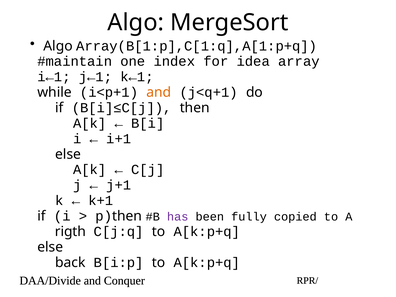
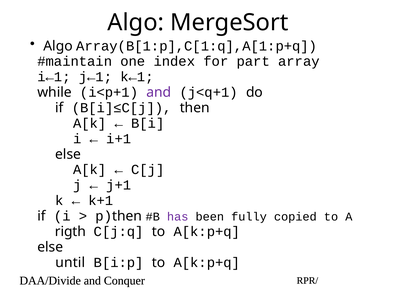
idea: idea -> part
and at (159, 92) colour: orange -> purple
back: back -> until
